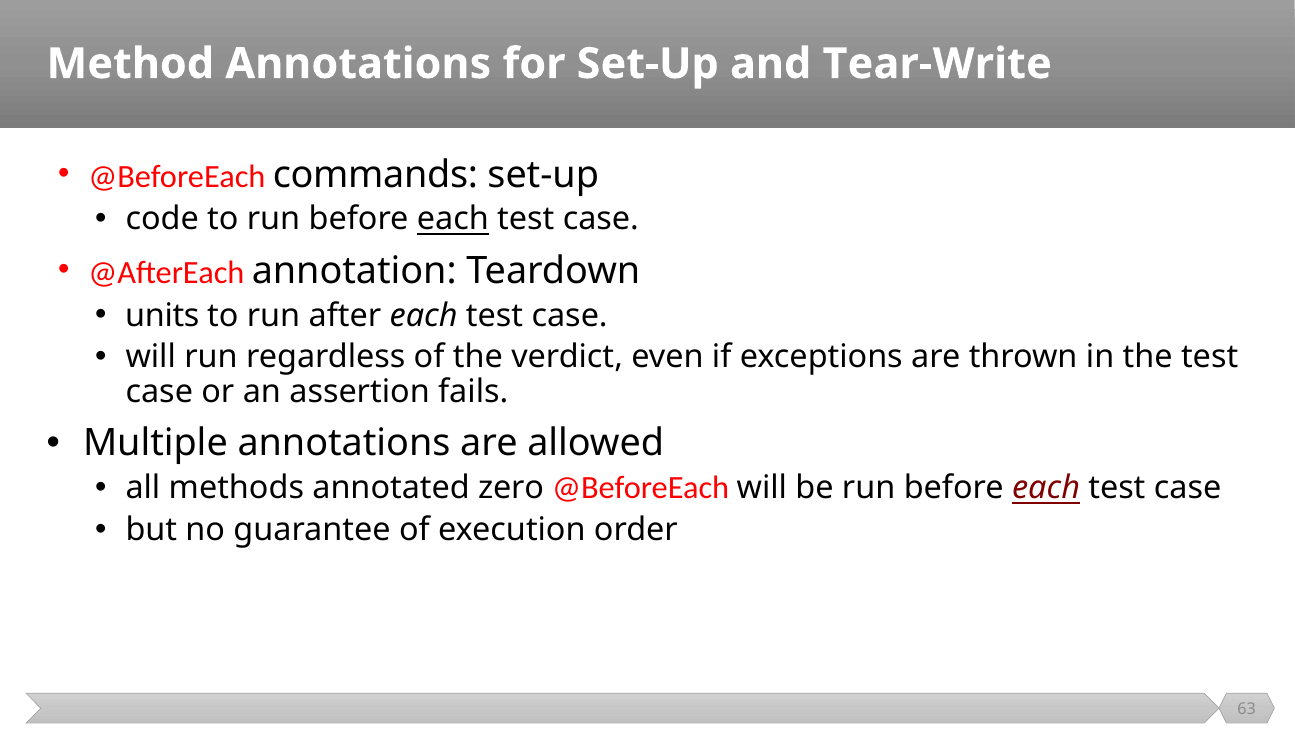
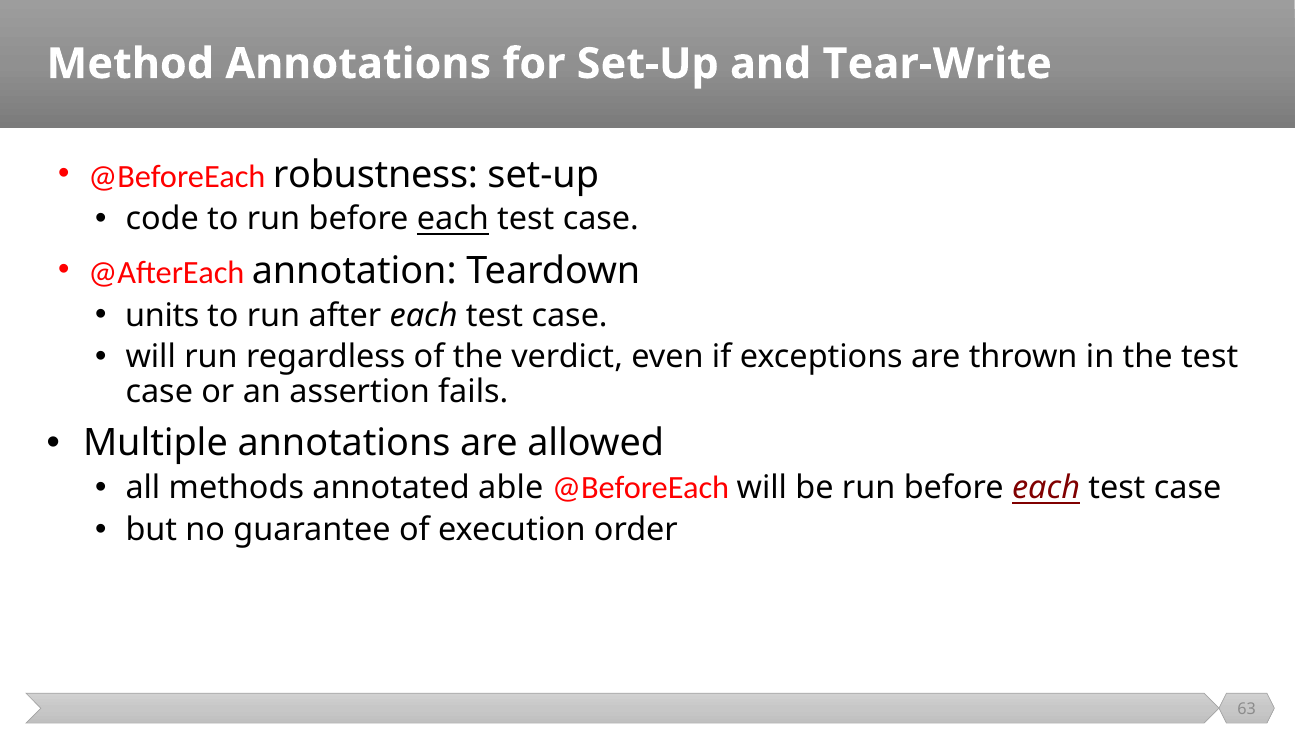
commands: commands -> robustness
zero: zero -> able
